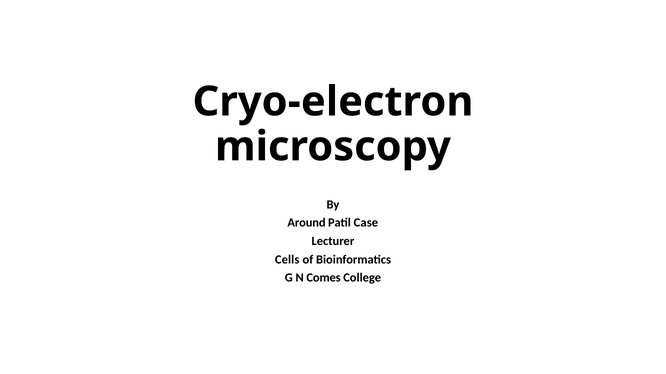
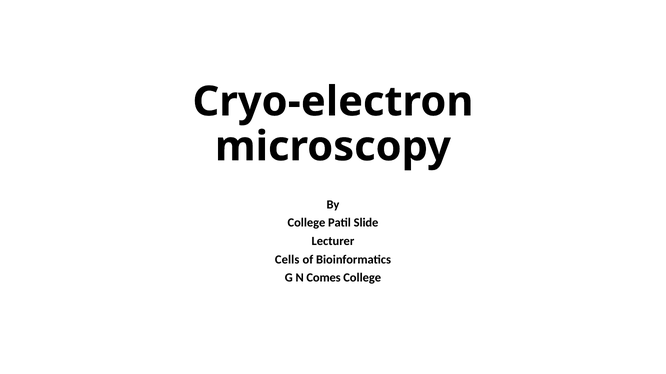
Around at (307, 223): Around -> College
Case: Case -> Slide
